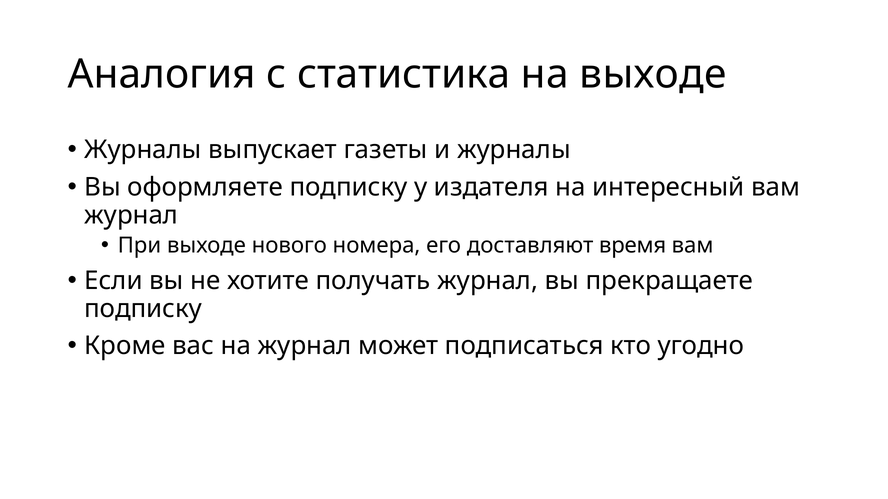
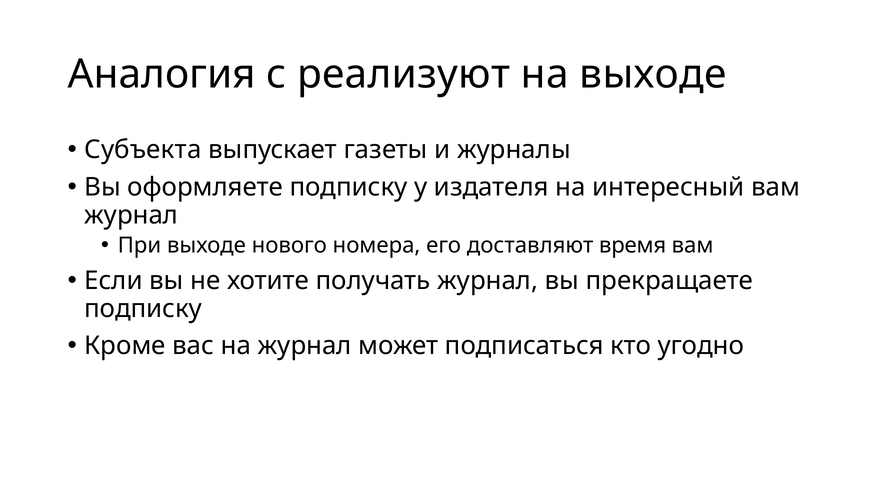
статистика: статистика -> реализуют
Журналы at (143, 150): Журналы -> Субъекта
